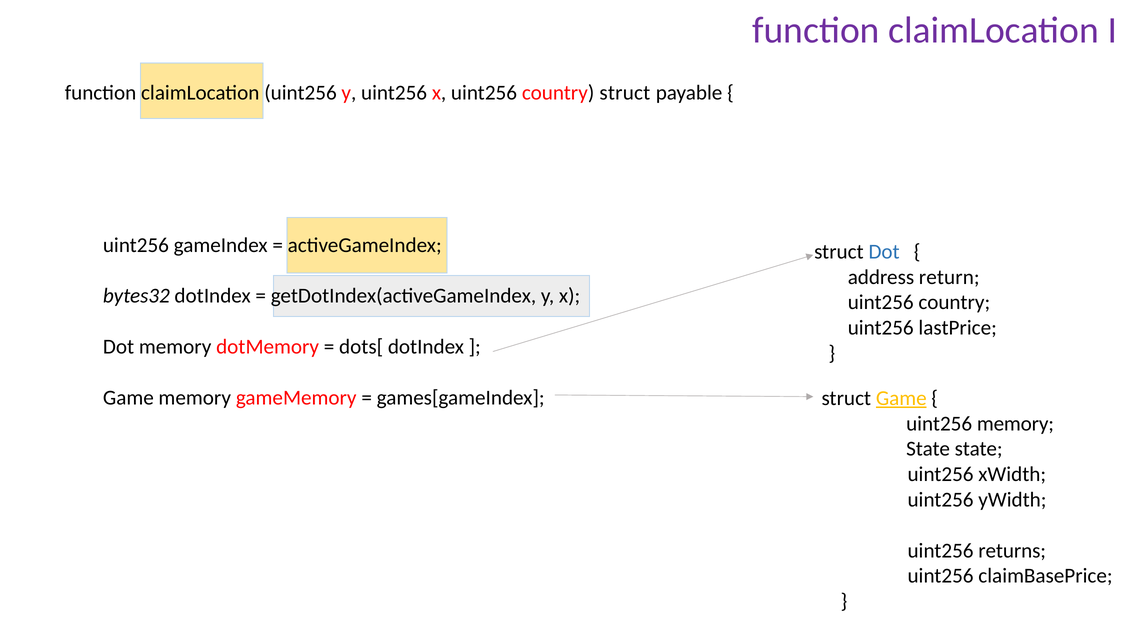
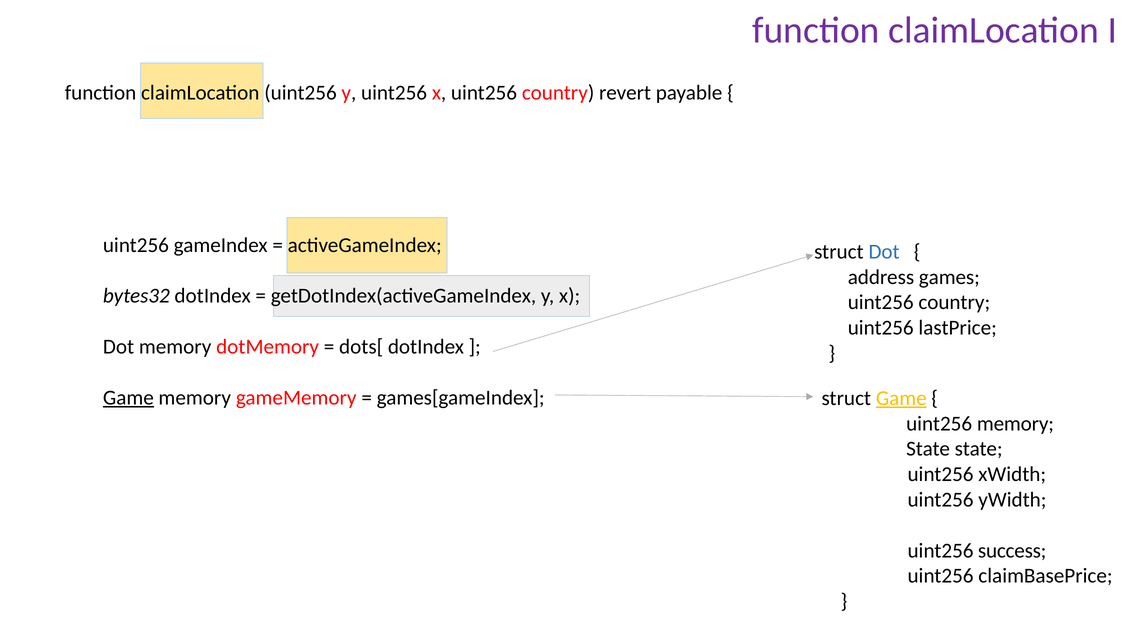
country struct: struct -> revert
return: return -> games
Game at (128, 397) underline: none -> present
returns: returns -> success
